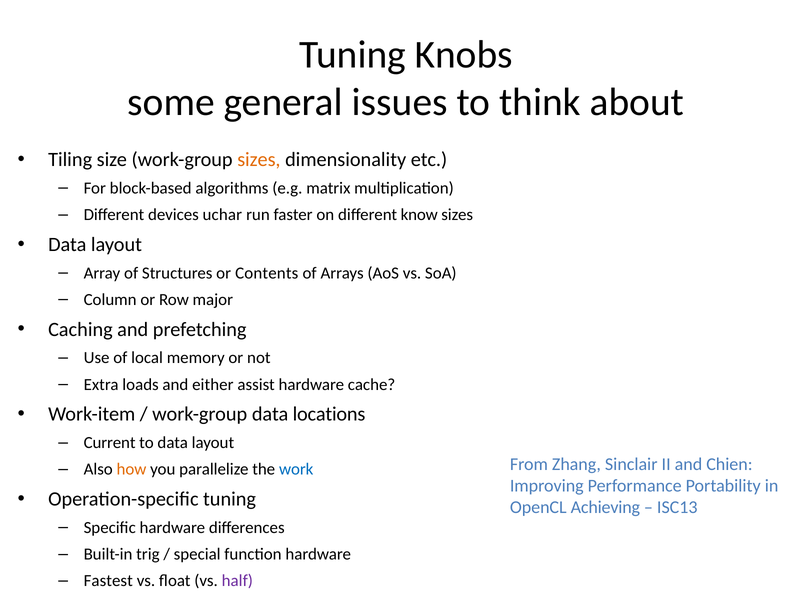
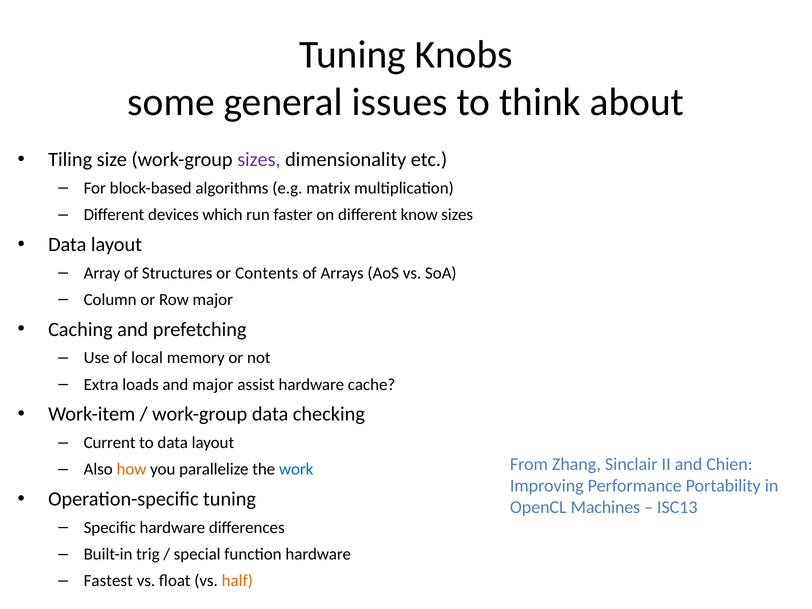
sizes at (259, 160) colour: orange -> purple
uchar: uchar -> which
and either: either -> major
locations: locations -> checking
Achieving: Achieving -> Machines
half colour: purple -> orange
